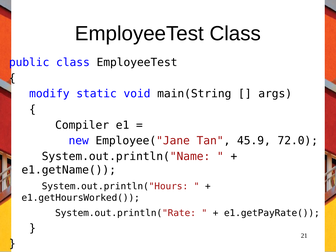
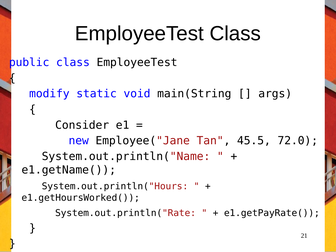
Compiler: Compiler -> Consider
45.9: 45.9 -> 45.5
